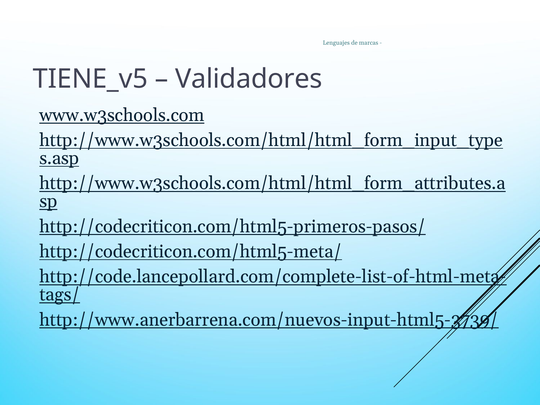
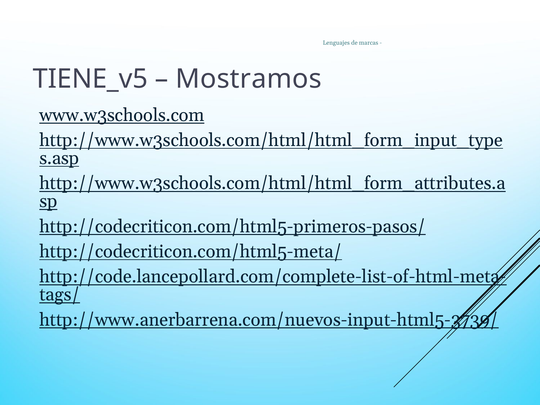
Validadores: Validadores -> Mostramos
